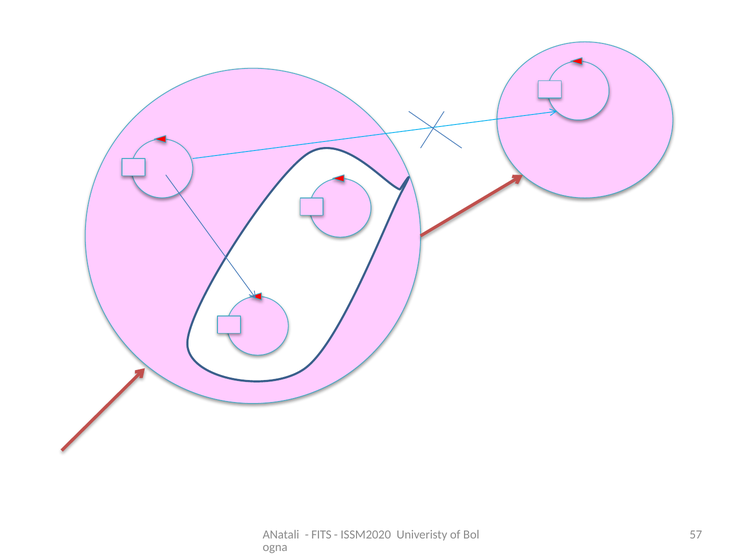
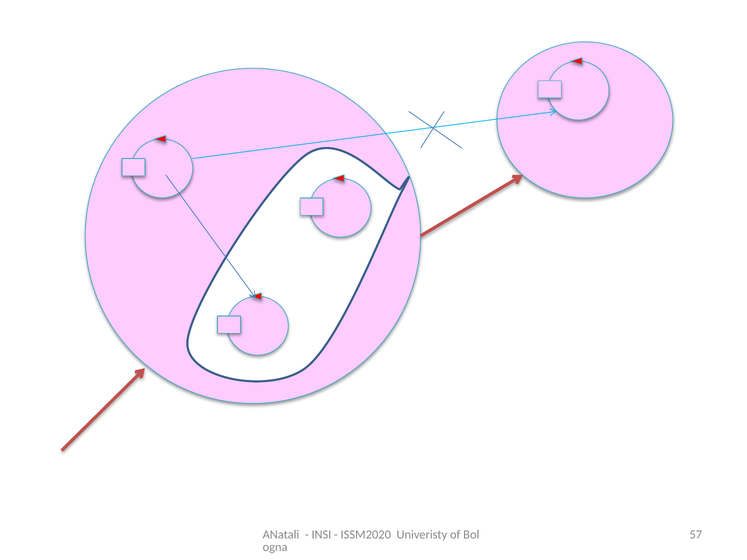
FITS: FITS -> INSI
